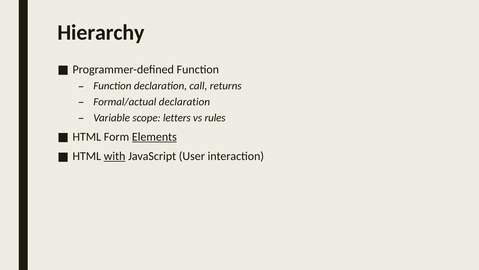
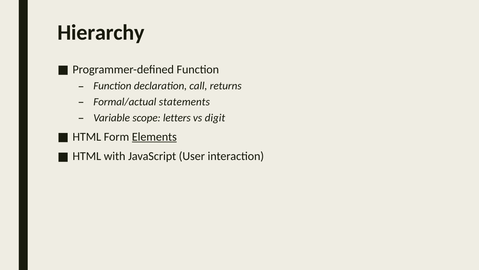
Formal/actual declaration: declaration -> statements
rules: rules -> digit
with underline: present -> none
